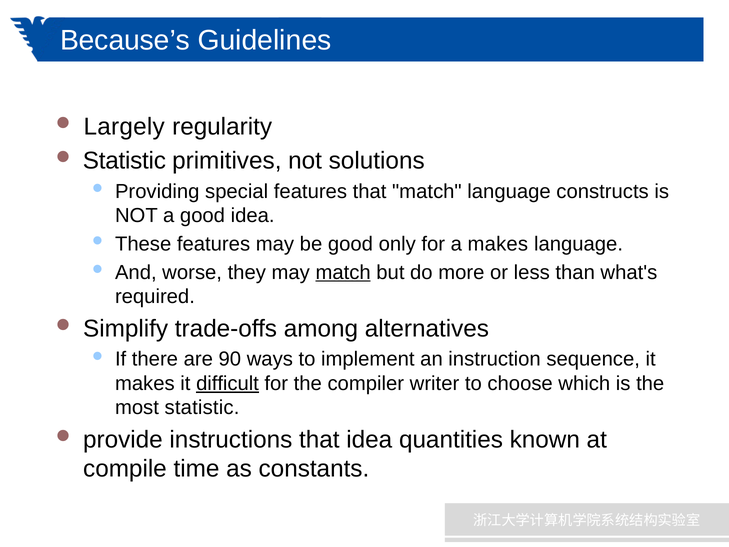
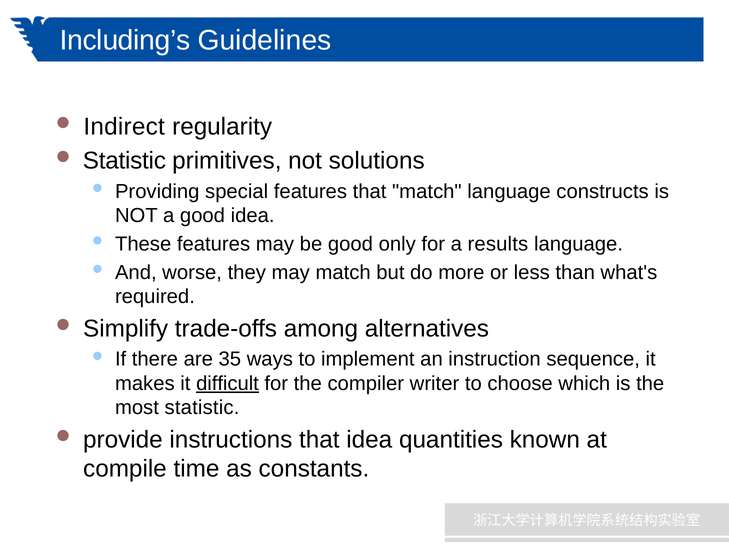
Because’s: Because’s -> Including’s
Largely: Largely -> Indirect
a makes: makes -> results
match at (343, 272) underline: present -> none
90: 90 -> 35
